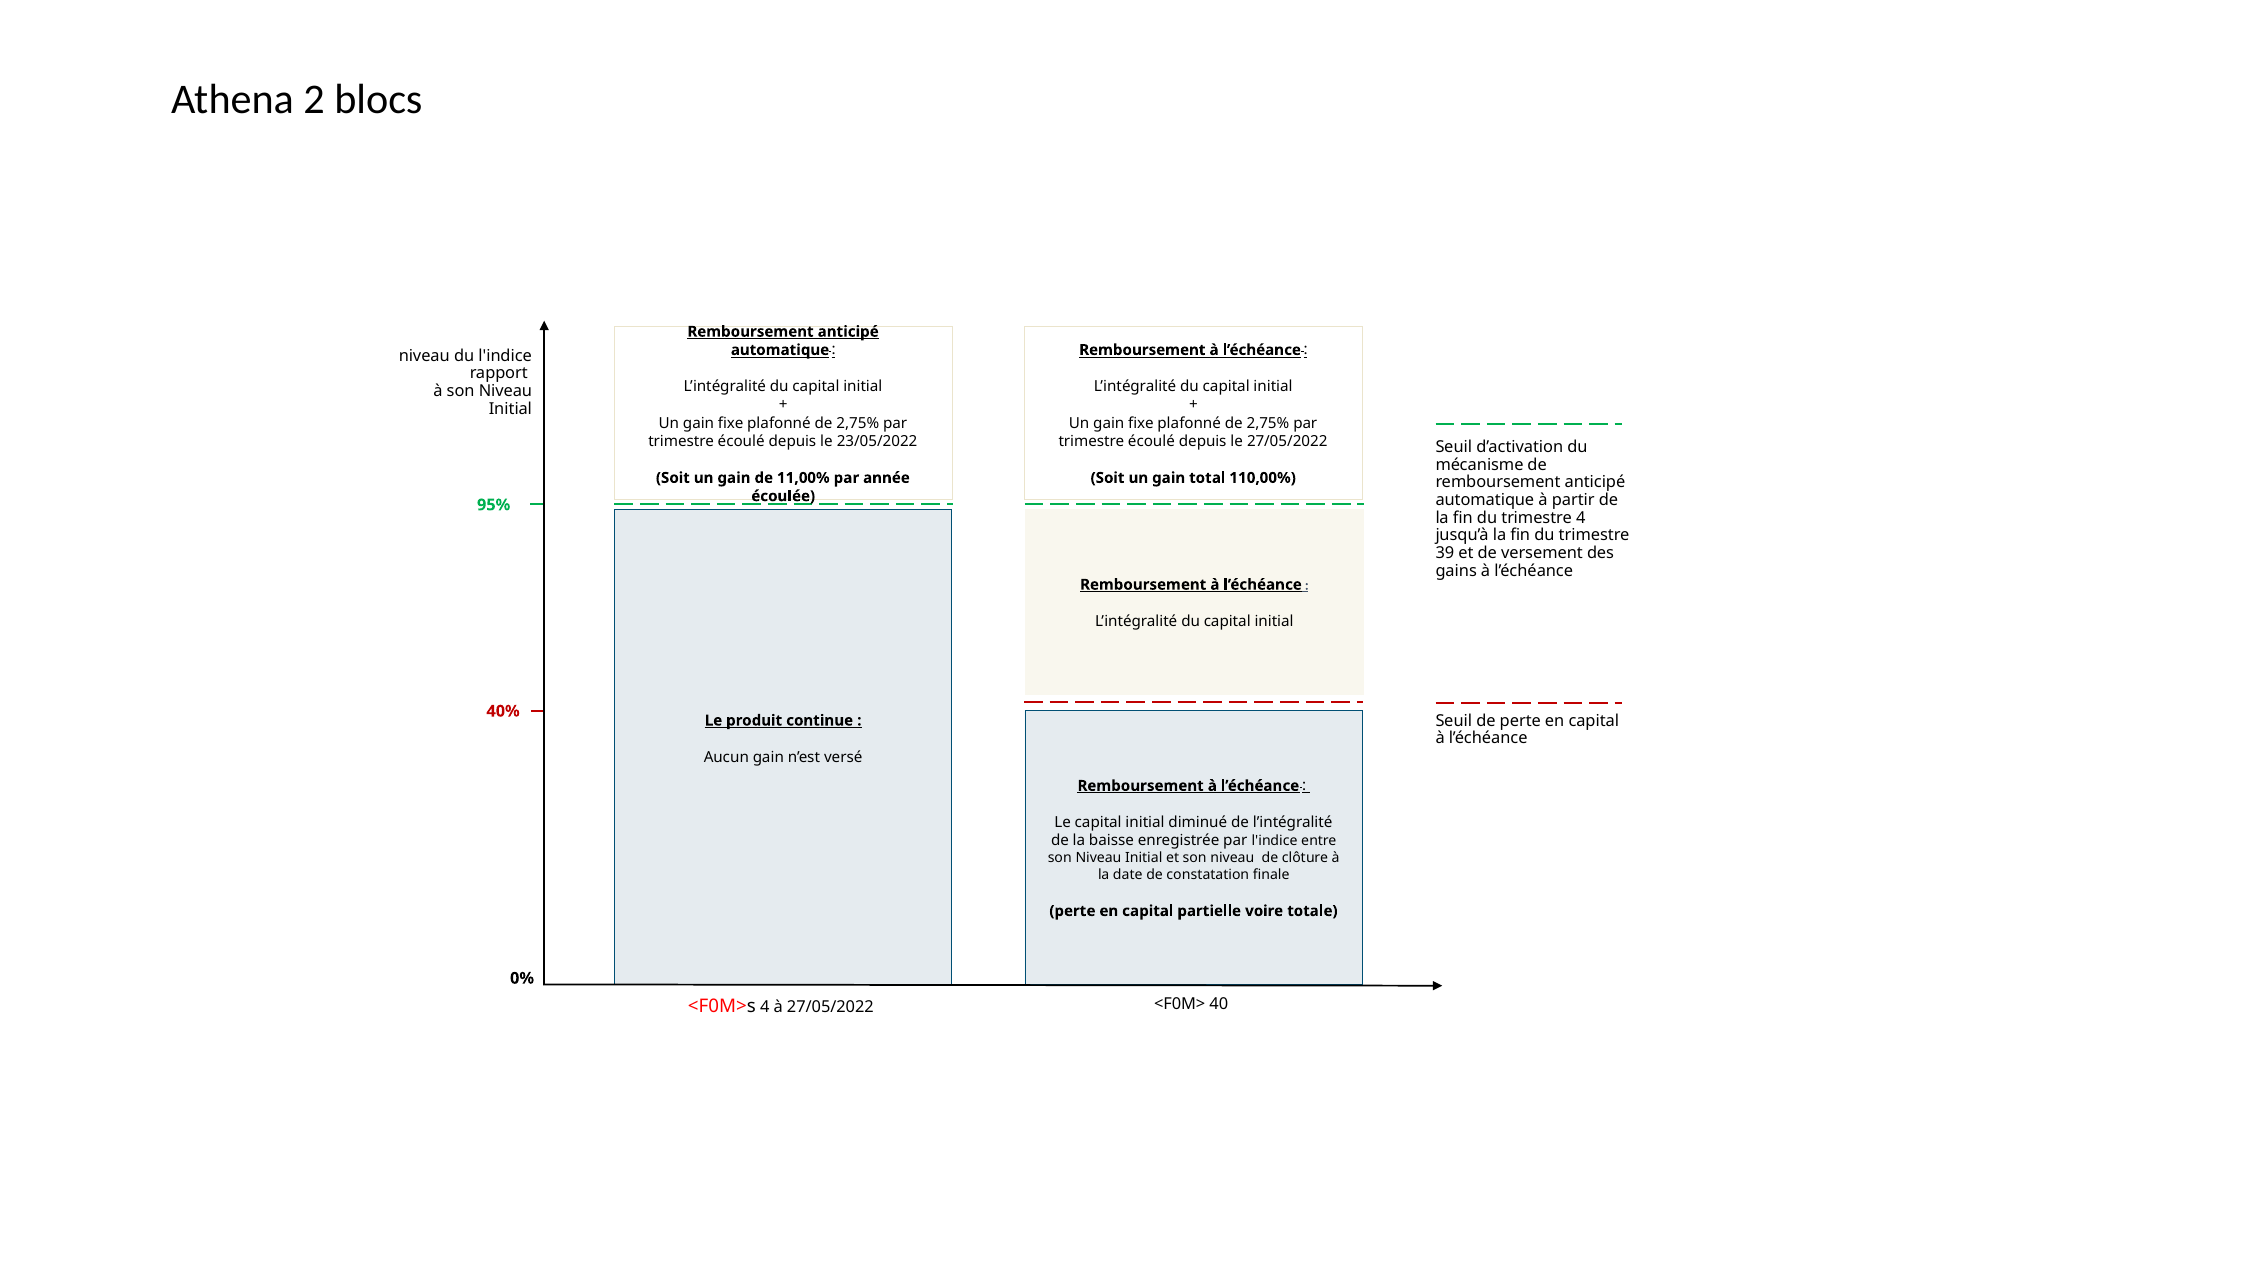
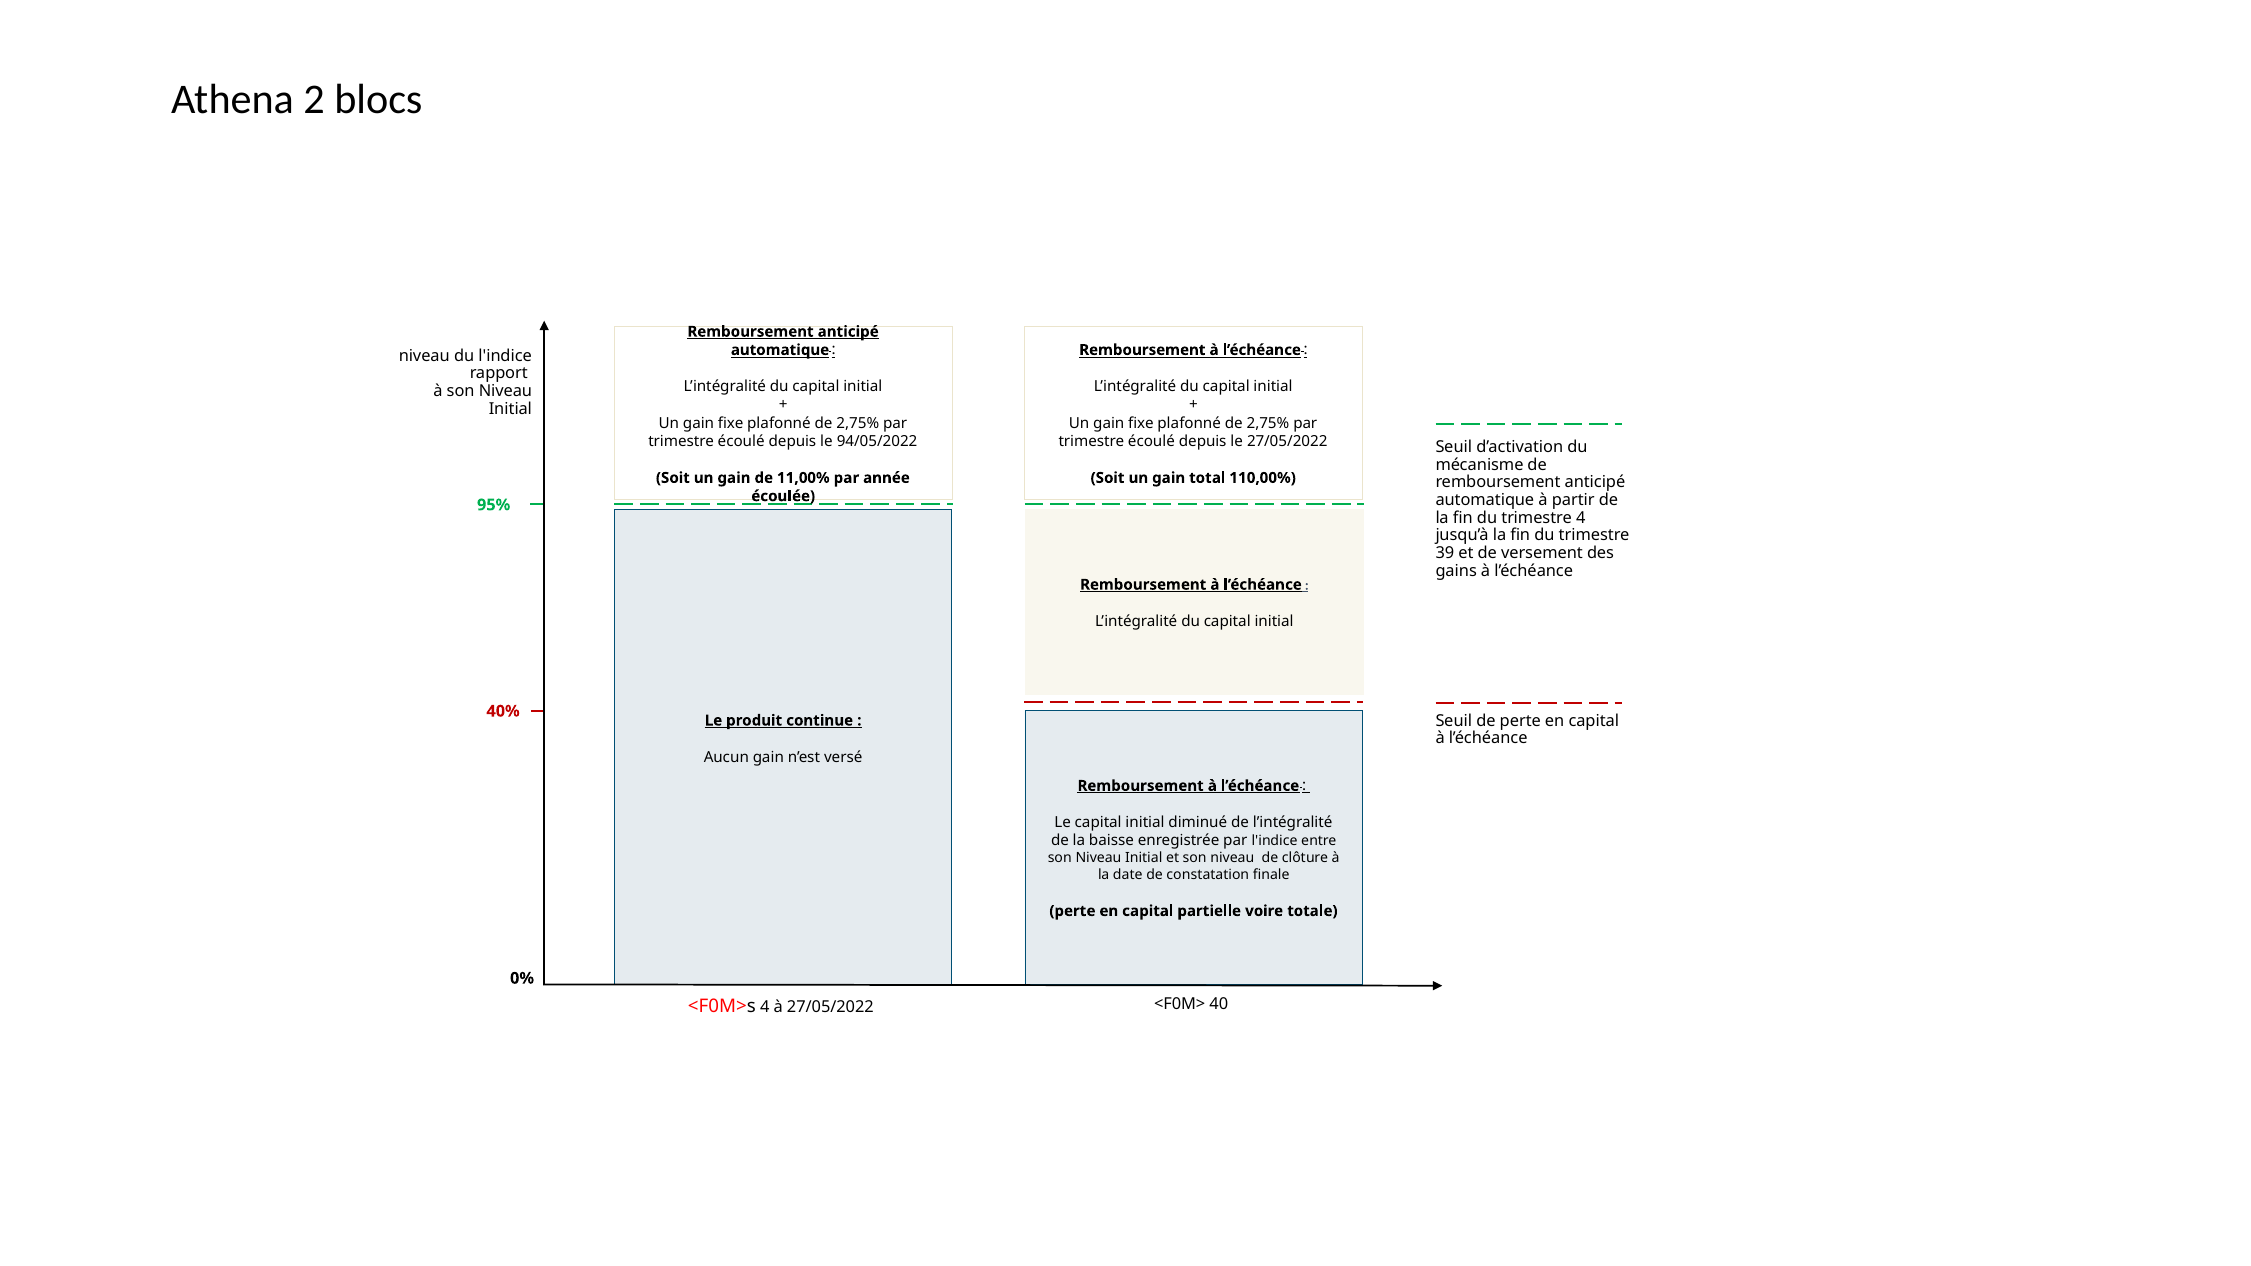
23/05/2022: 23/05/2022 -> 94/05/2022
